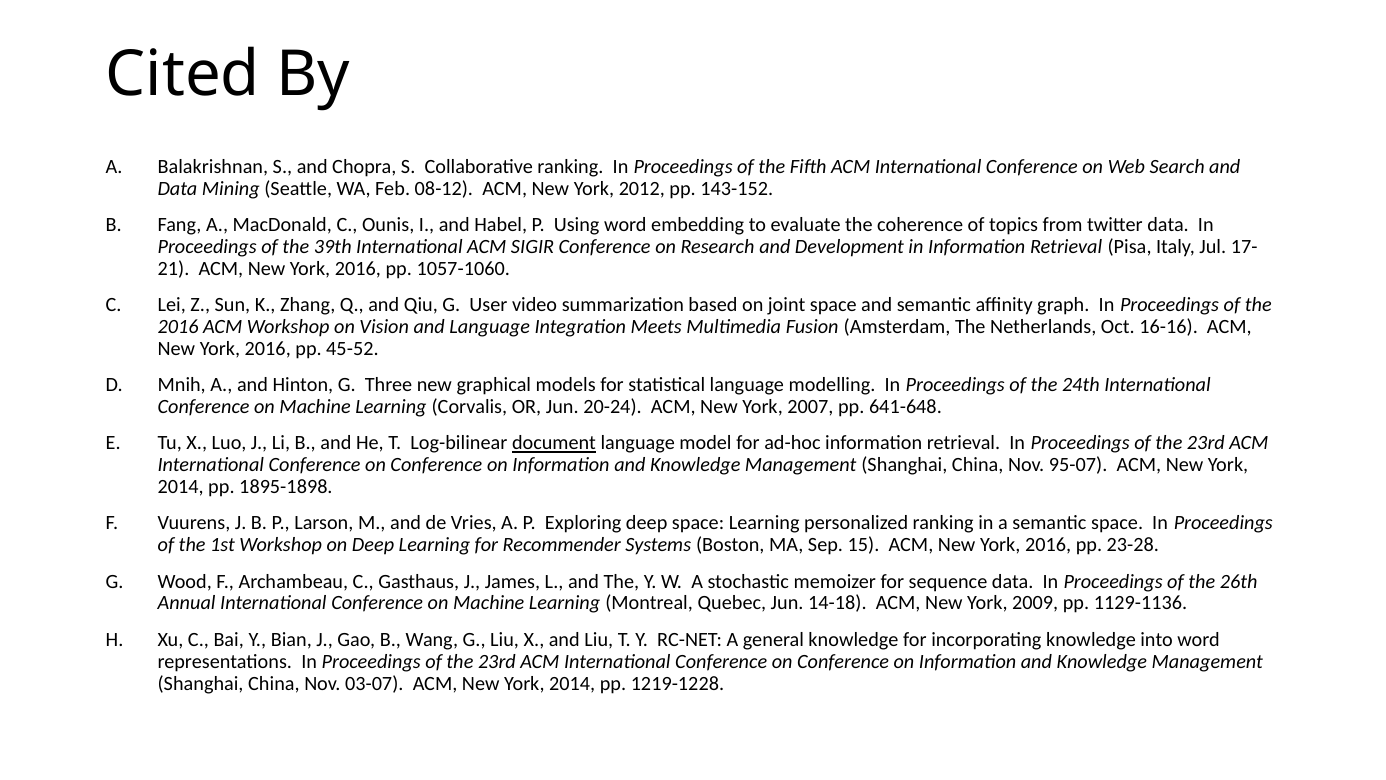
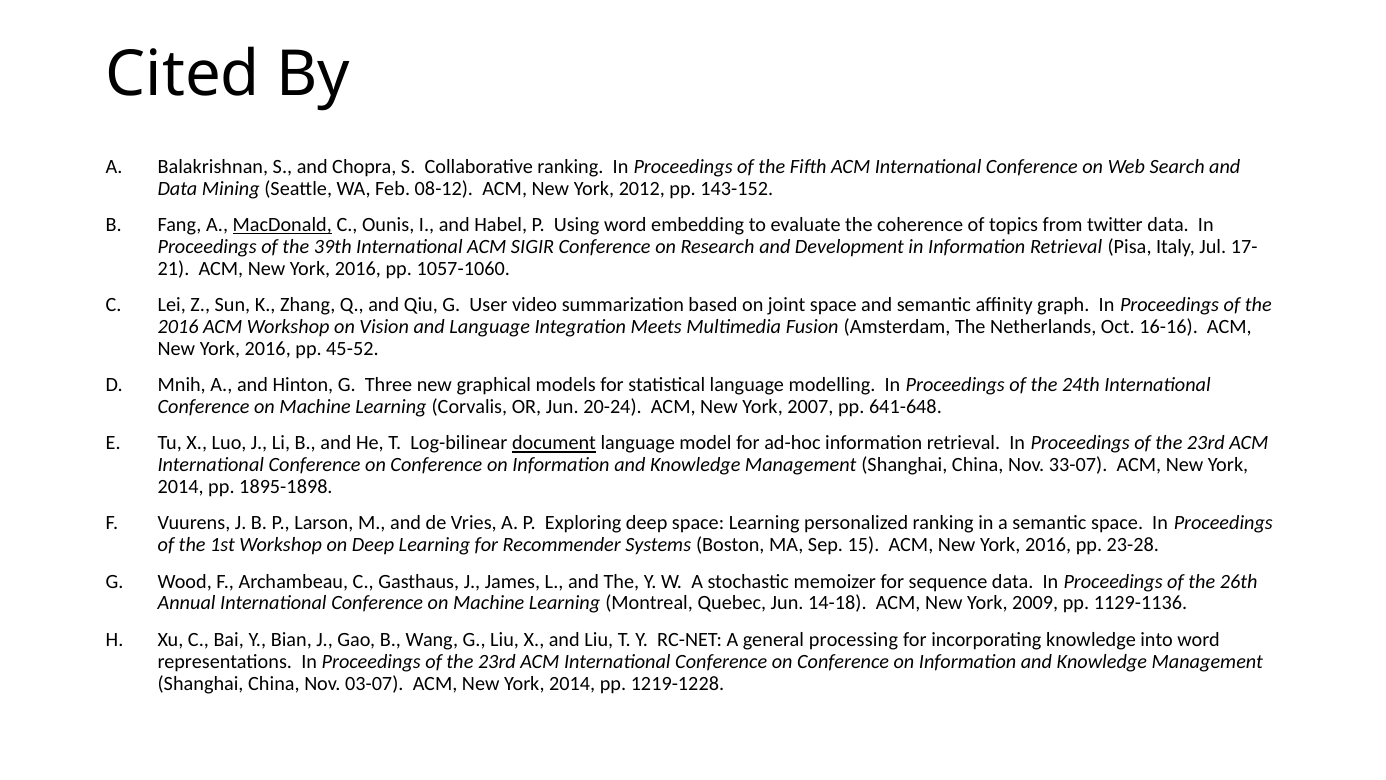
MacDonald underline: none -> present
95-07: 95-07 -> 33-07
general knowledge: knowledge -> processing
